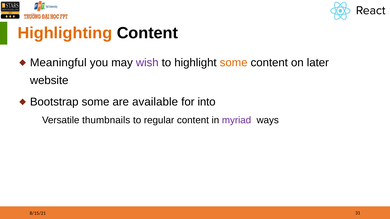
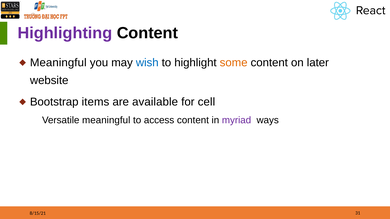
Highlighting colour: orange -> purple
wish colour: purple -> blue
Bootstrap some: some -> items
into: into -> cell
Versatile thumbnails: thumbnails -> meaningful
regular: regular -> access
